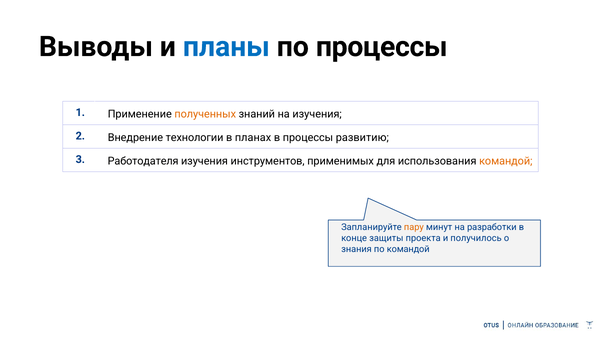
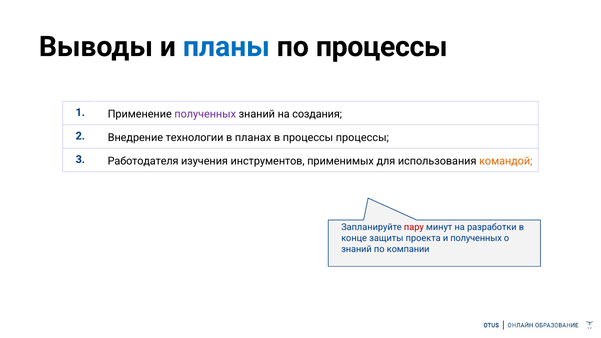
полученных at (205, 114) colour: orange -> purple
на изучения: изучения -> создания
процессы развитию: развитию -> процессы
пару colour: orange -> red
и получилось: получилось -> полученных
знания at (357, 249): знания -> знаний
по командой: командой -> компании
